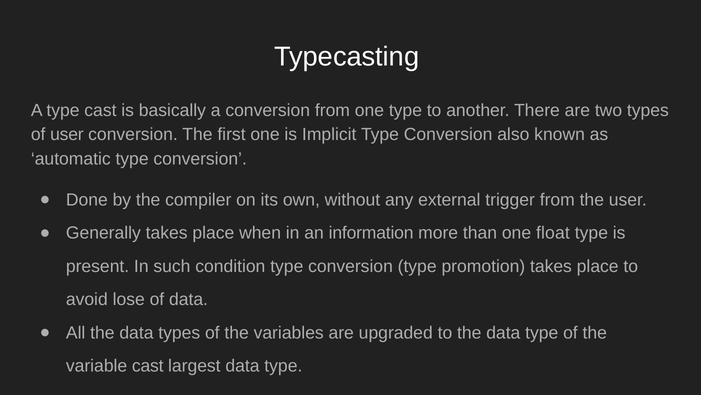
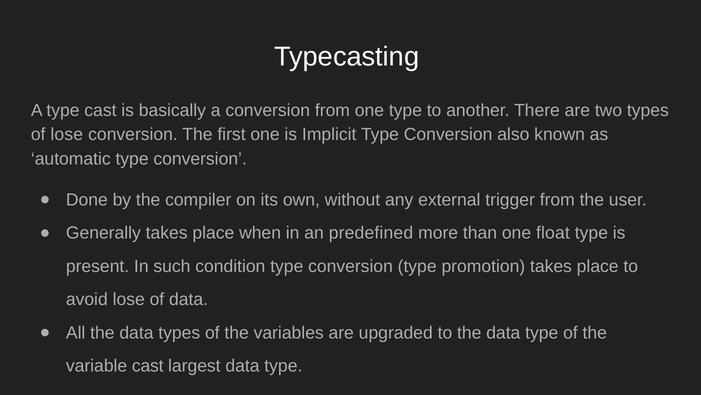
of user: user -> lose
information: information -> predefined
